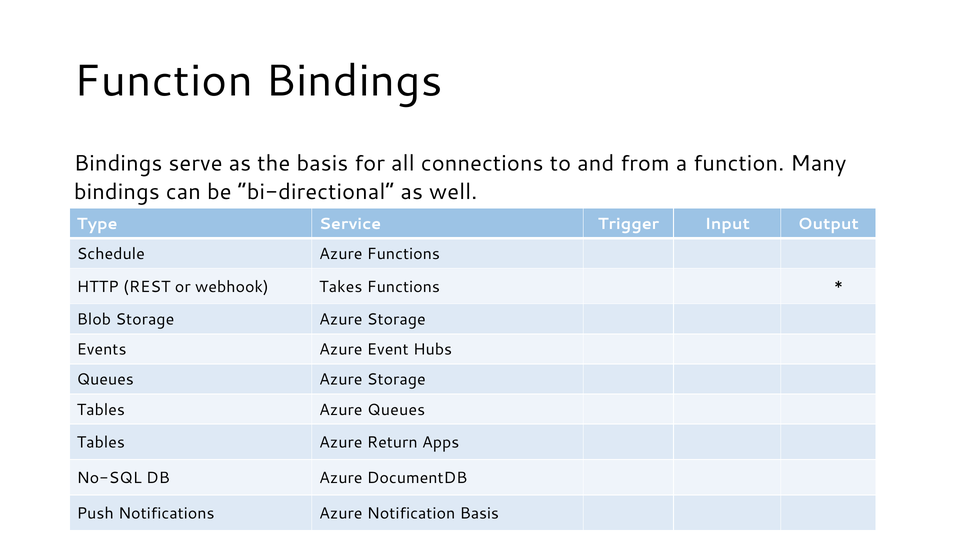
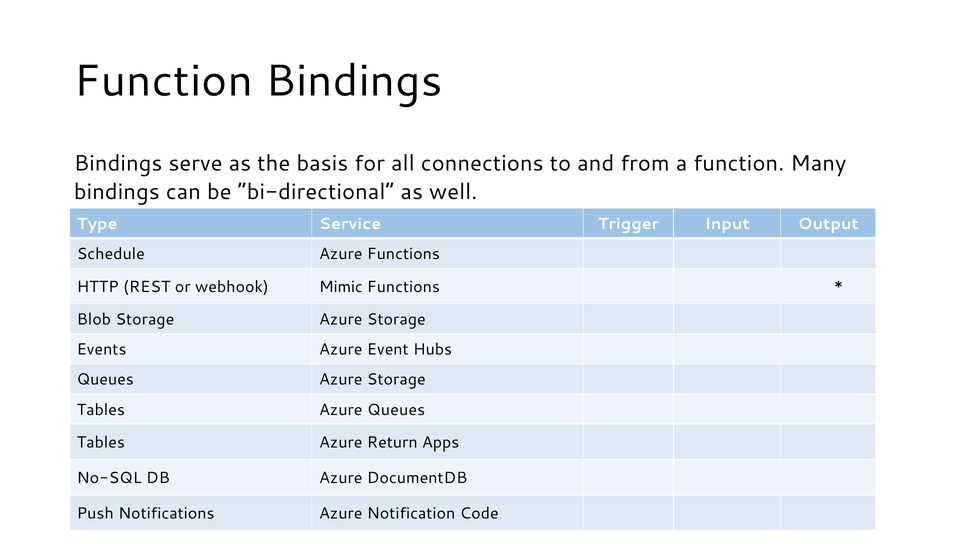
Takes: Takes -> Mimic
Notification Basis: Basis -> Code
